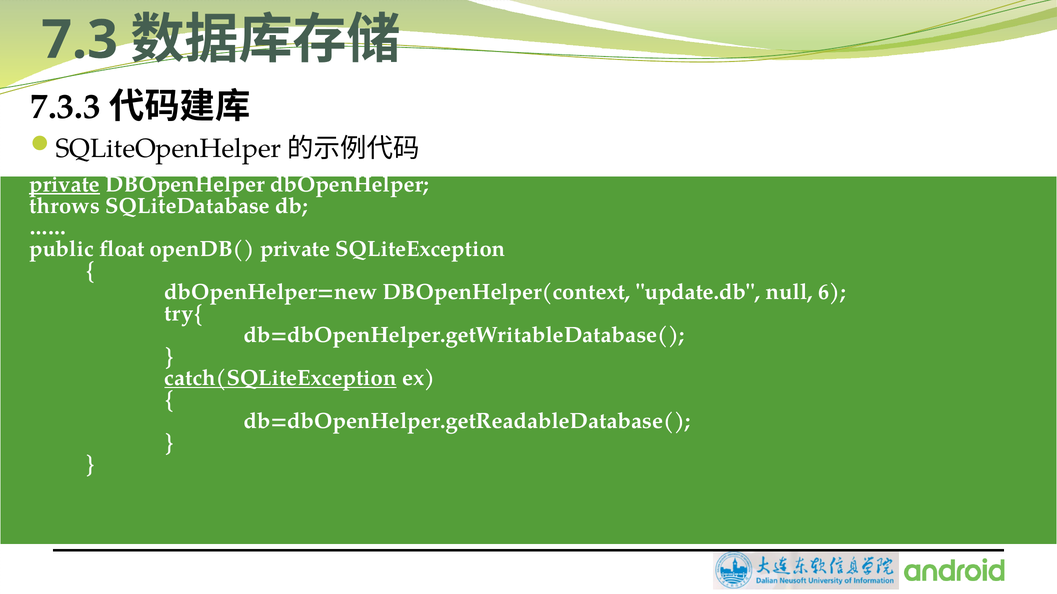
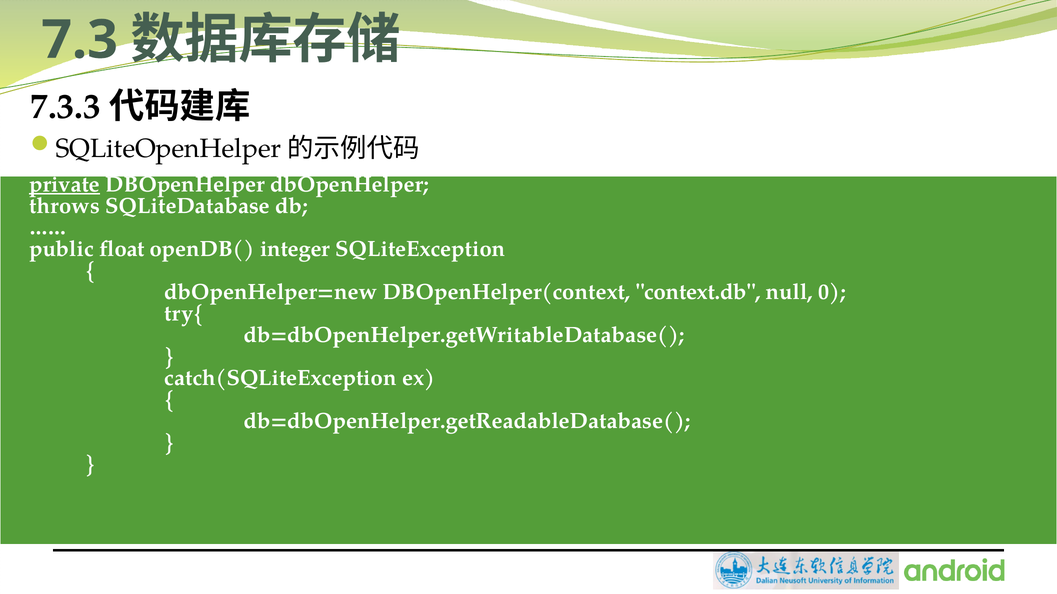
openDB( private: private -> integer
update.db: update.db -> context.db
6: 6 -> 0
catch(SQLiteException underline: present -> none
